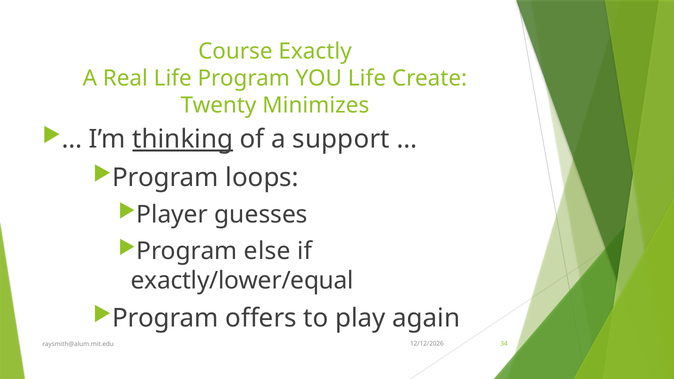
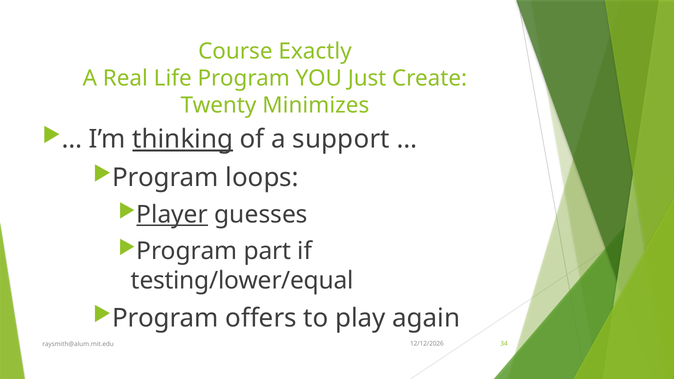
YOU Life: Life -> Just
Player underline: none -> present
else: else -> part
exactly/lower/equal: exactly/lower/equal -> testing/lower/equal
